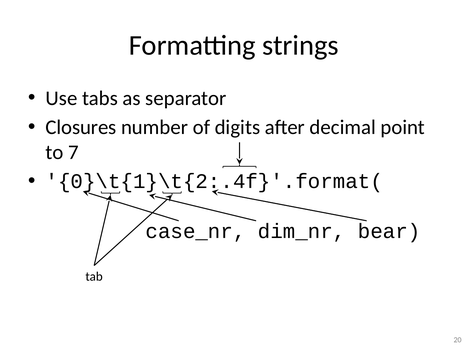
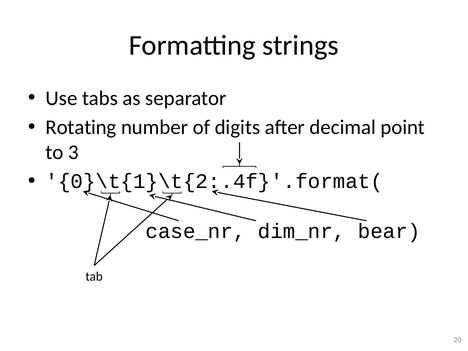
Closures: Closures -> Rotating
7: 7 -> 3
